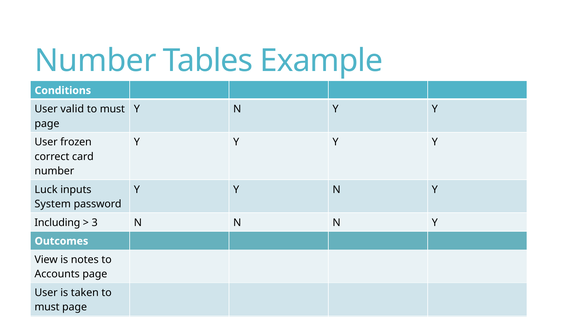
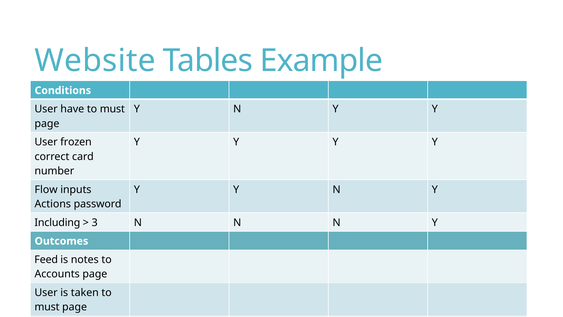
Number at (95, 61): Number -> Website
valid: valid -> have
Luck: Luck -> Flow
System: System -> Actions
View: View -> Feed
